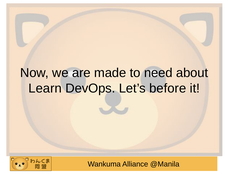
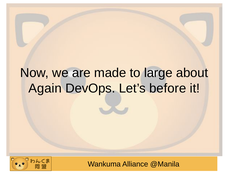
need: need -> large
Learn: Learn -> Again
